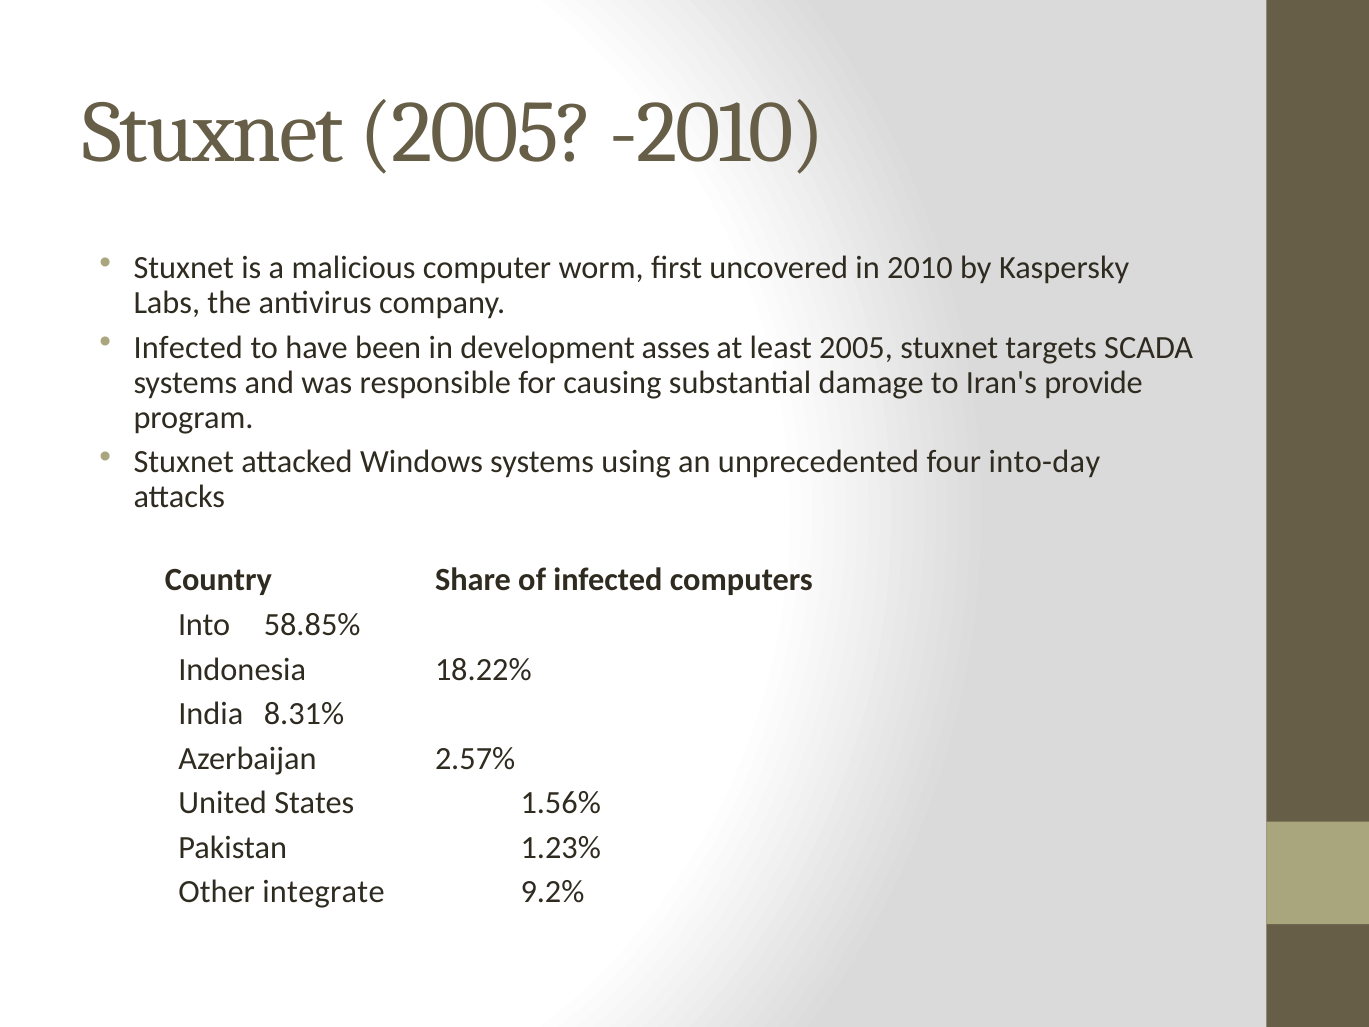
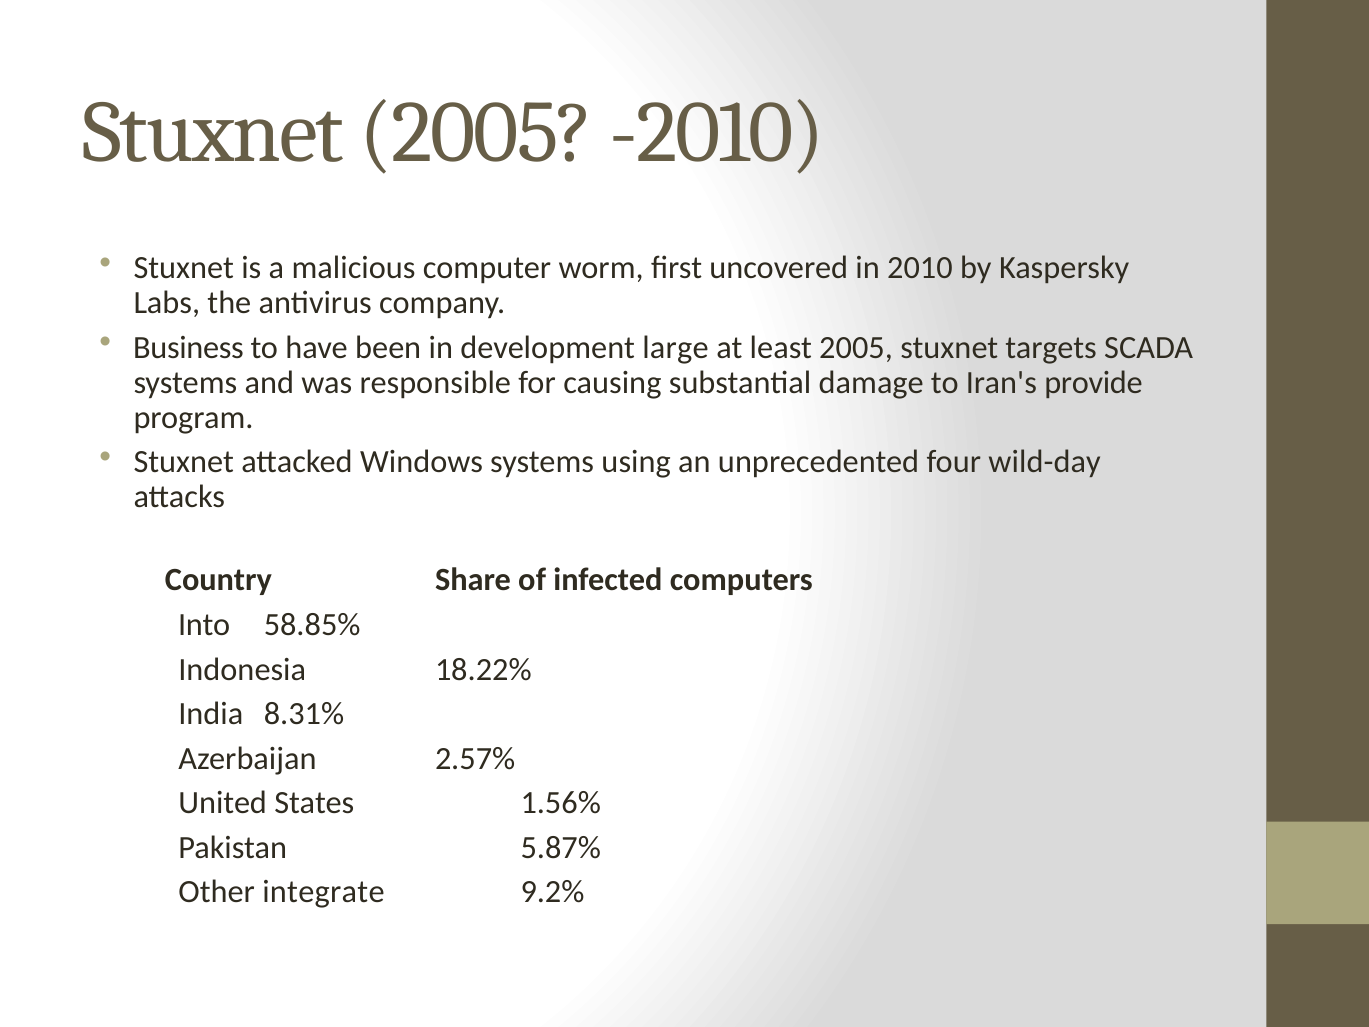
Infected at (188, 348): Infected -> Business
asses: asses -> large
into-day: into-day -> wild-day
1.23%: 1.23% -> 5.87%
